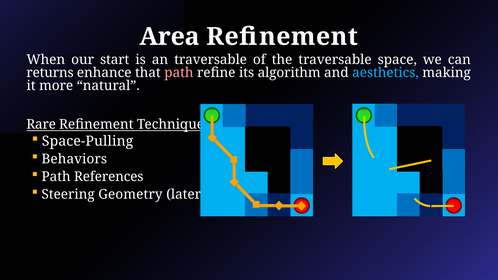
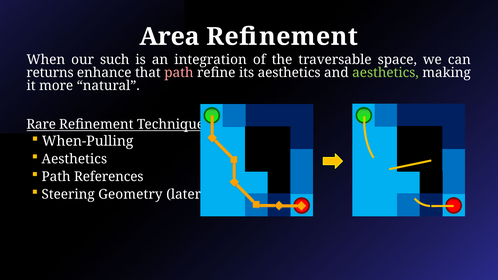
start: start -> such
an traversable: traversable -> integration
its algorithm: algorithm -> aesthetics
aesthetics at (385, 73) colour: light blue -> light green
Space-Pulling: Space-Pulling -> When-Pulling
Behaviors at (74, 159): Behaviors -> Aesthetics
